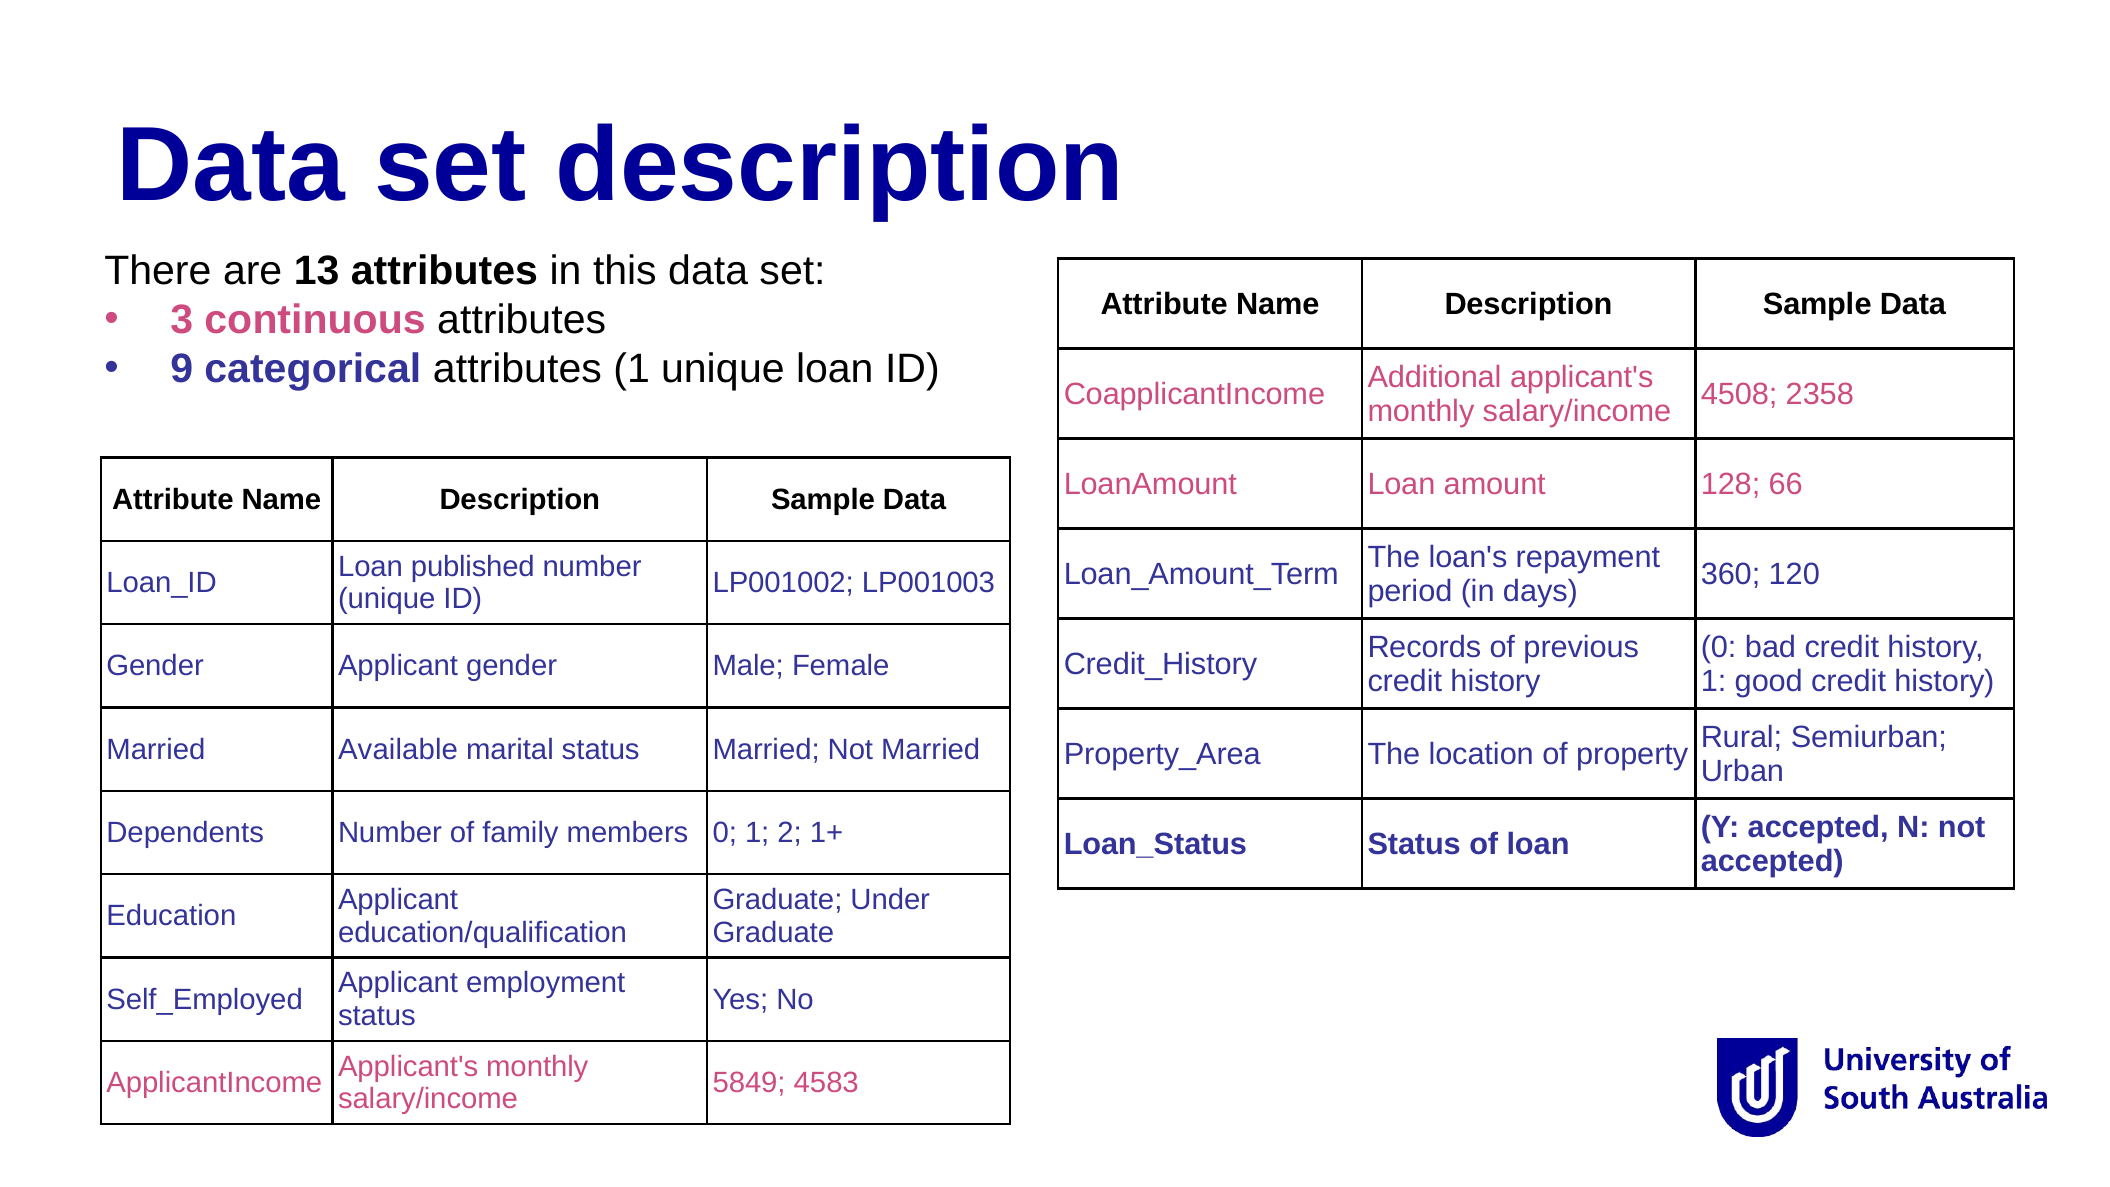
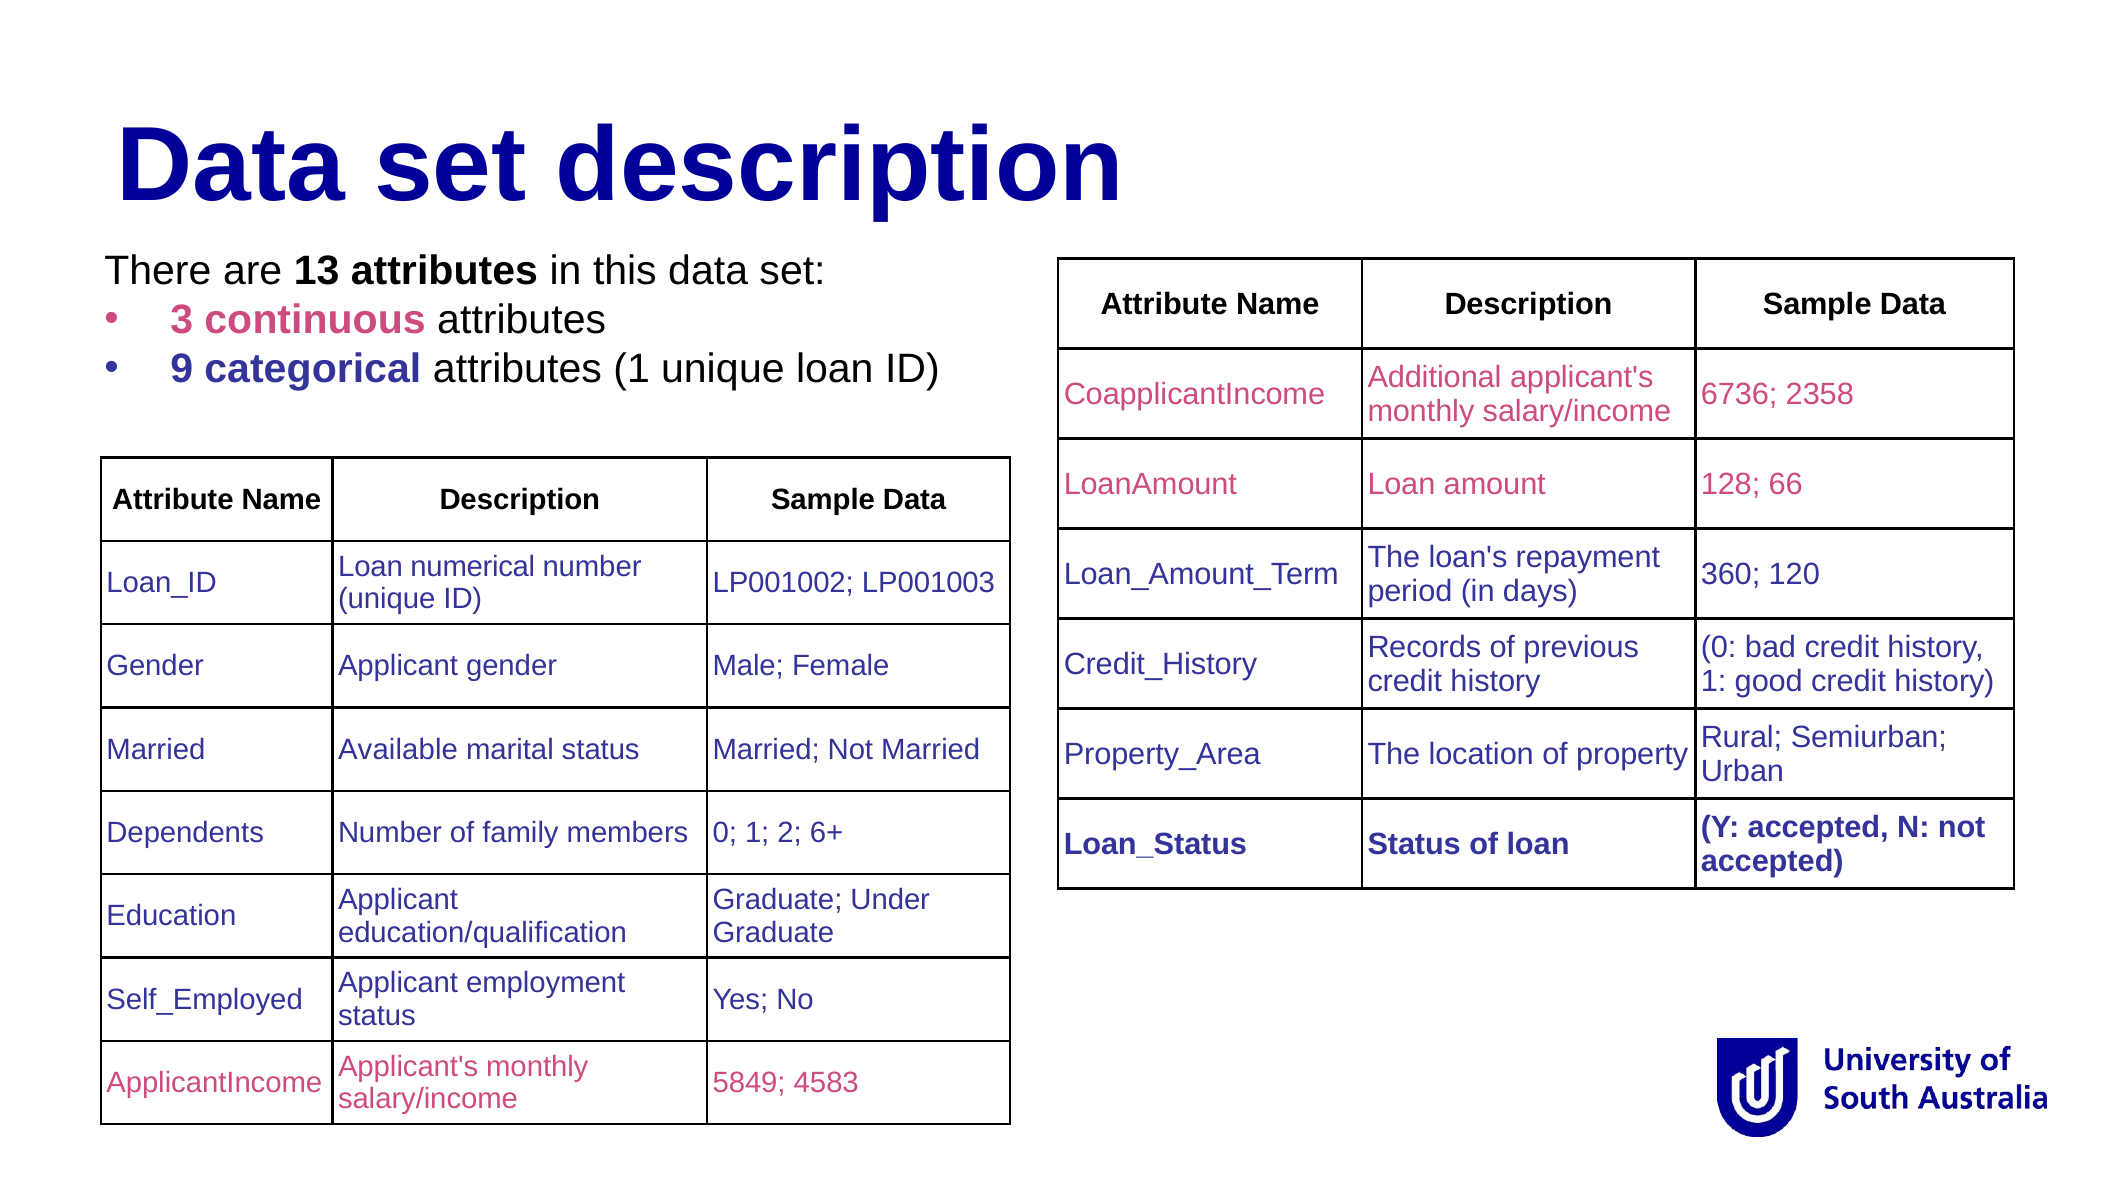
4508: 4508 -> 6736
published: published -> numerical
1+: 1+ -> 6+
